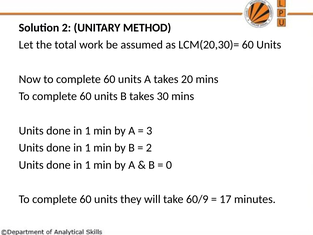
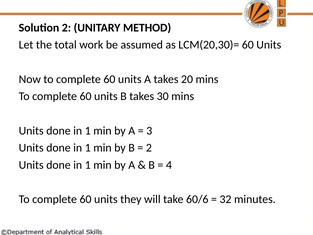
0: 0 -> 4
60/9: 60/9 -> 60/6
17: 17 -> 32
